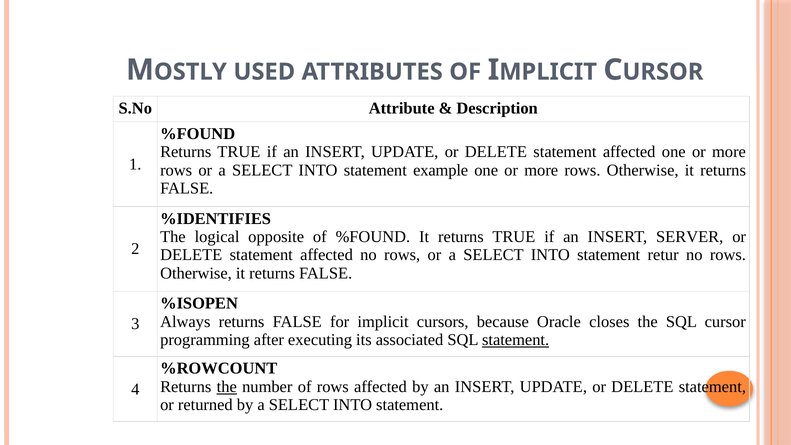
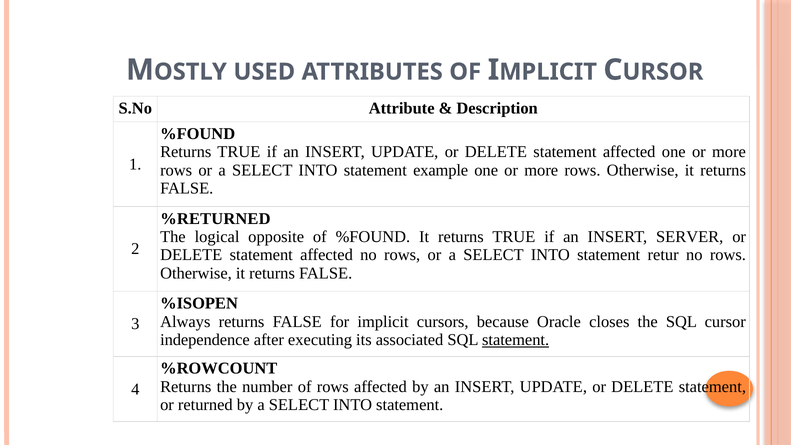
%IDENTIFIES: %IDENTIFIES -> %RETURNED
programming: programming -> independence
the at (227, 387) underline: present -> none
